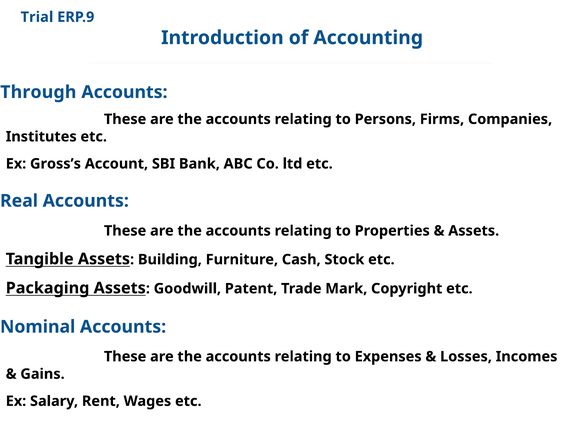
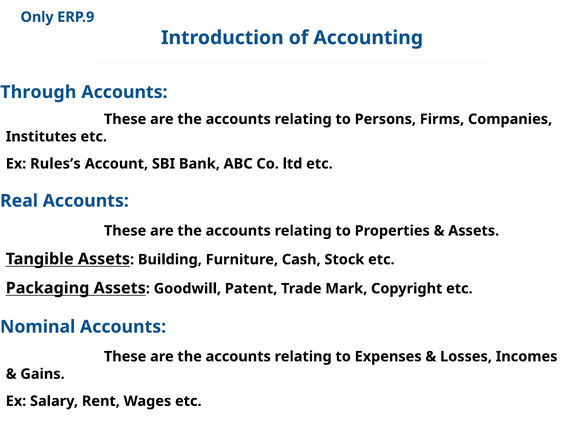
Trial: Trial -> Only
Gross’s: Gross’s -> Rules’s
